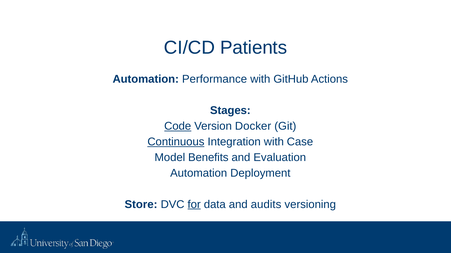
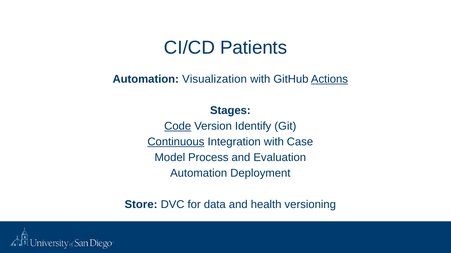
Performance: Performance -> Visualization
Actions underline: none -> present
Docker: Docker -> Identify
Benefits: Benefits -> Process
for underline: present -> none
audits: audits -> health
